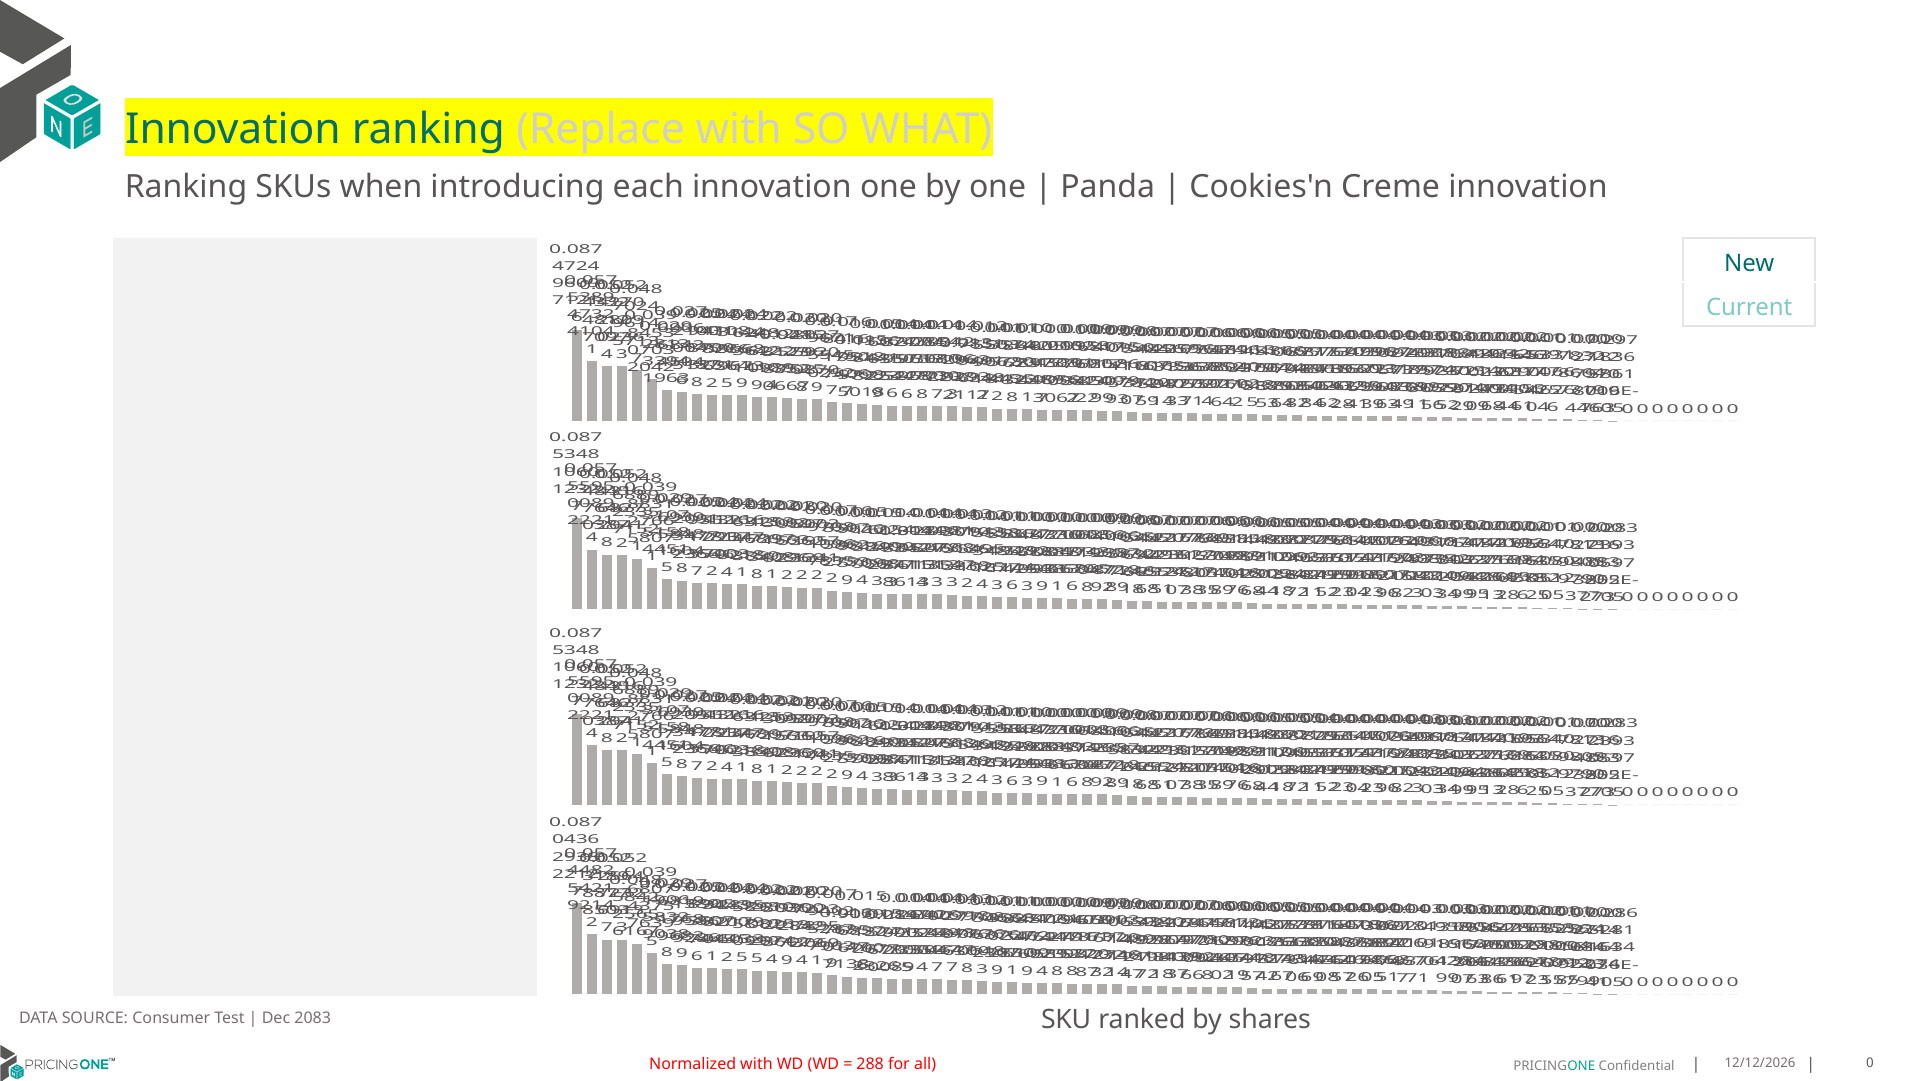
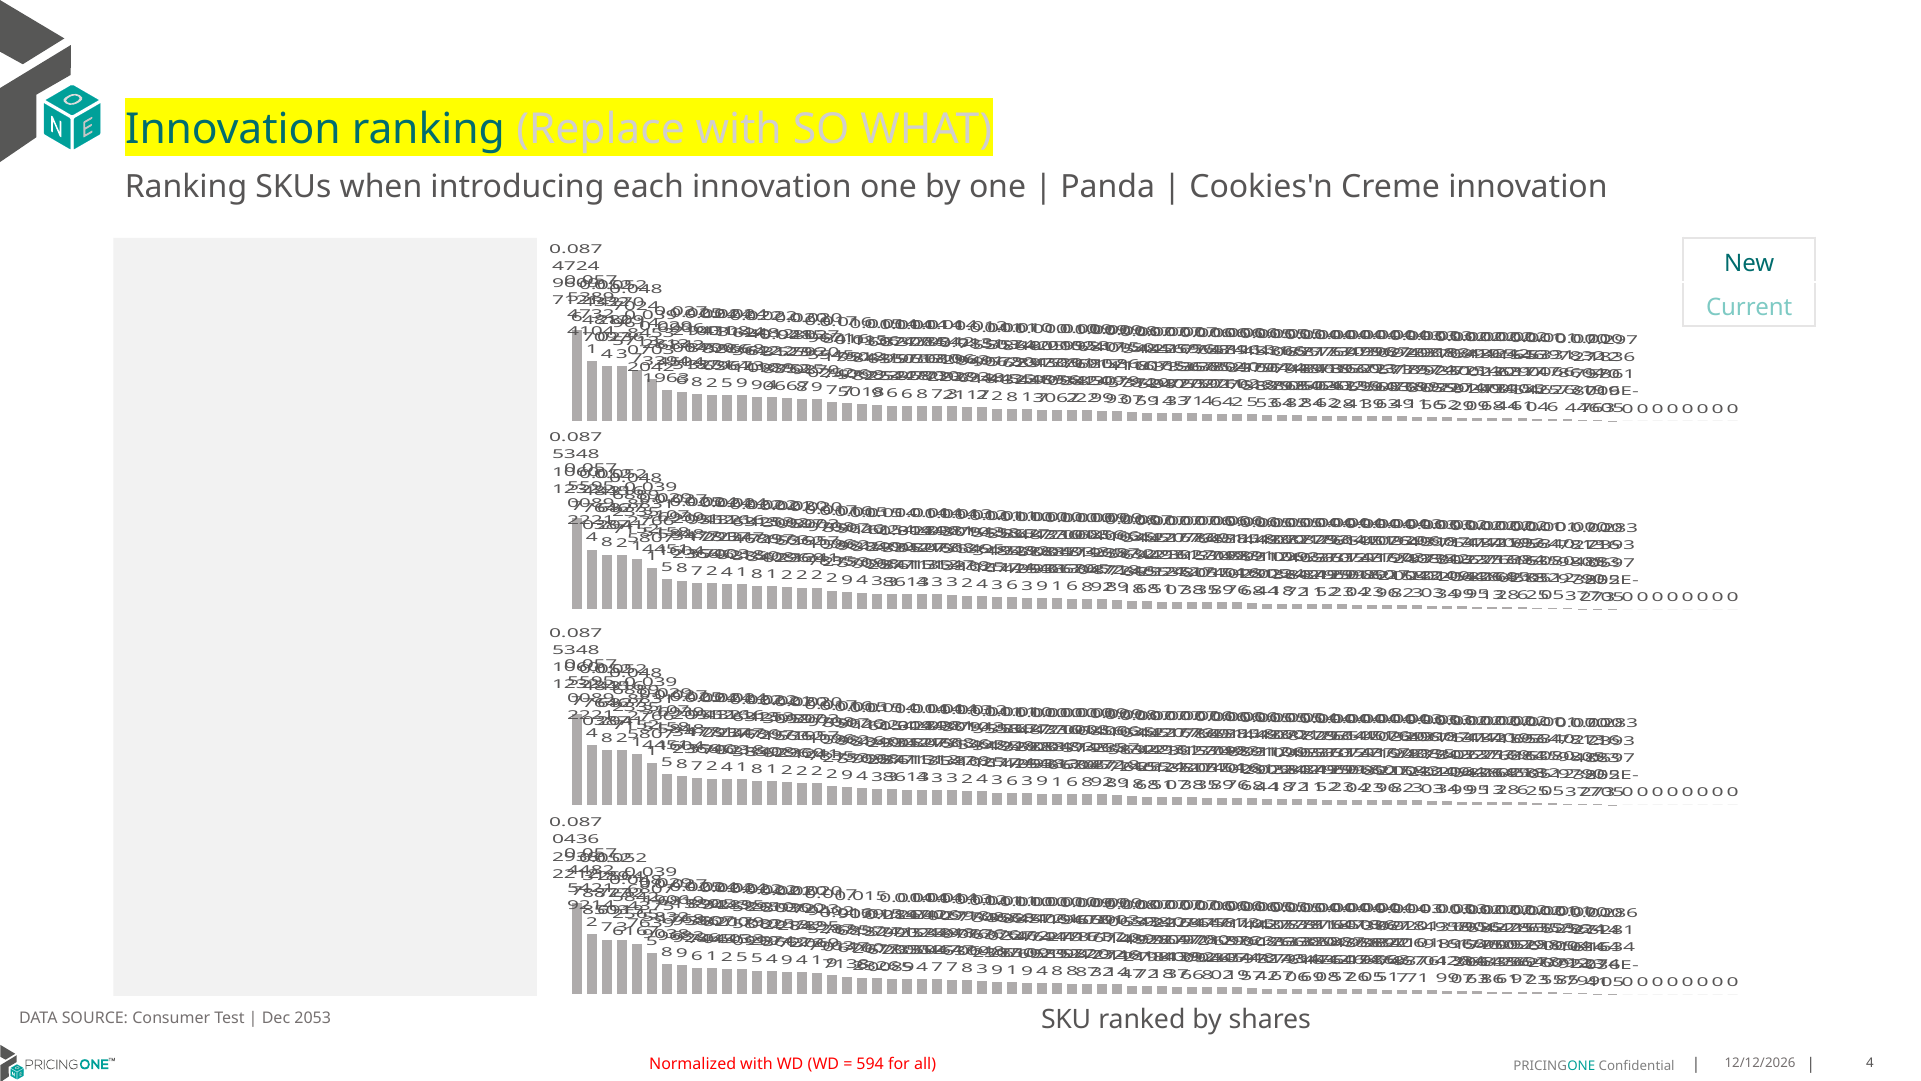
2083: 2083 -> 2053
288: 288 -> 594
all 0: 0 -> 4
